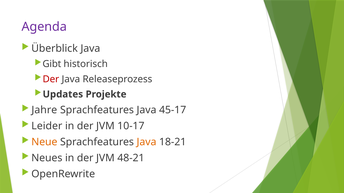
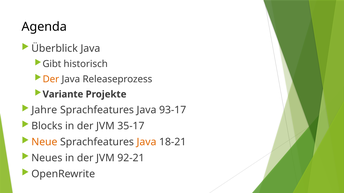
Agenda colour: purple -> black
Der at (51, 79) colour: red -> orange
Updates: Updates -> Variante
45-17: 45-17 -> 93-17
Leider: Leider -> Blocks
10-17: 10-17 -> 35-17
48-21: 48-21 -> 92-21
